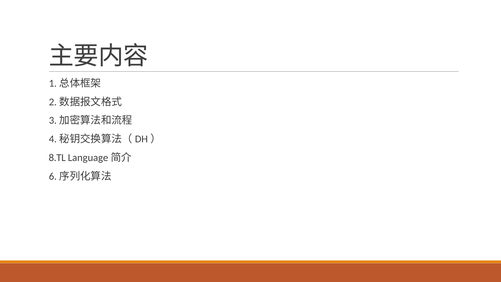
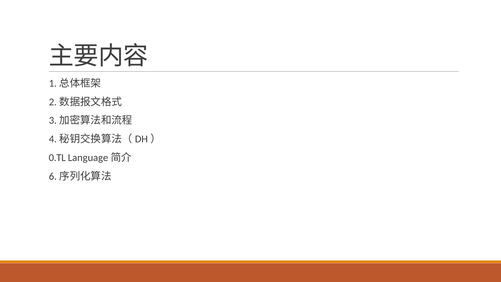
8.TL: 8.TL -> 0.TL
